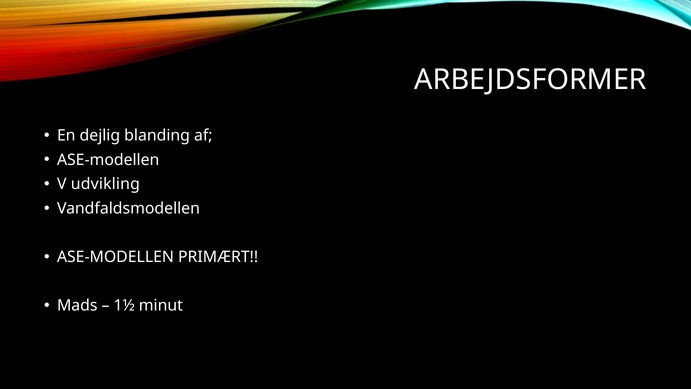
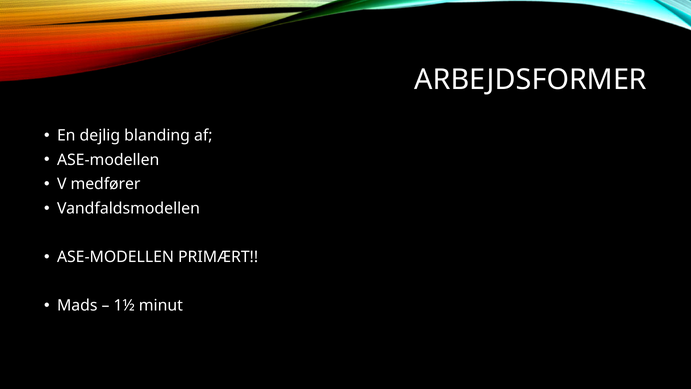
udvikling: udvikling -> medfører
